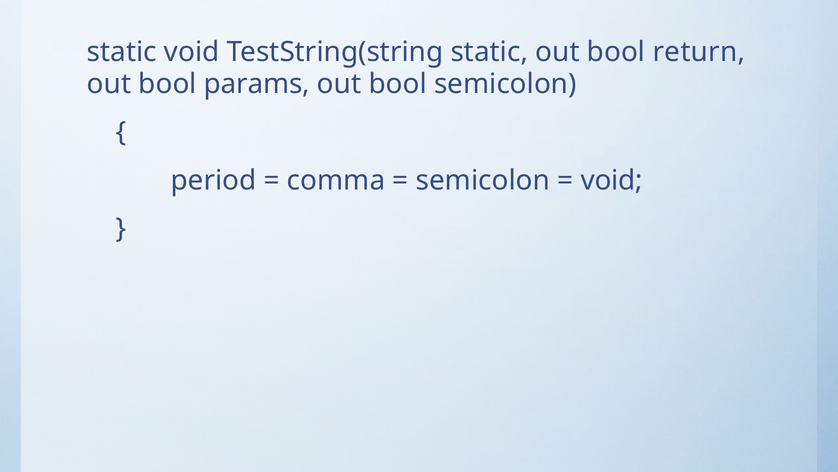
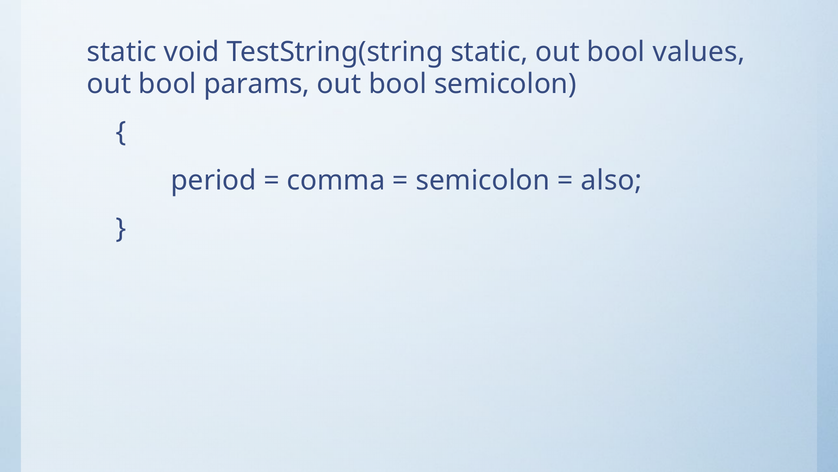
return: return -> values
void at (612, 180): void -> also
